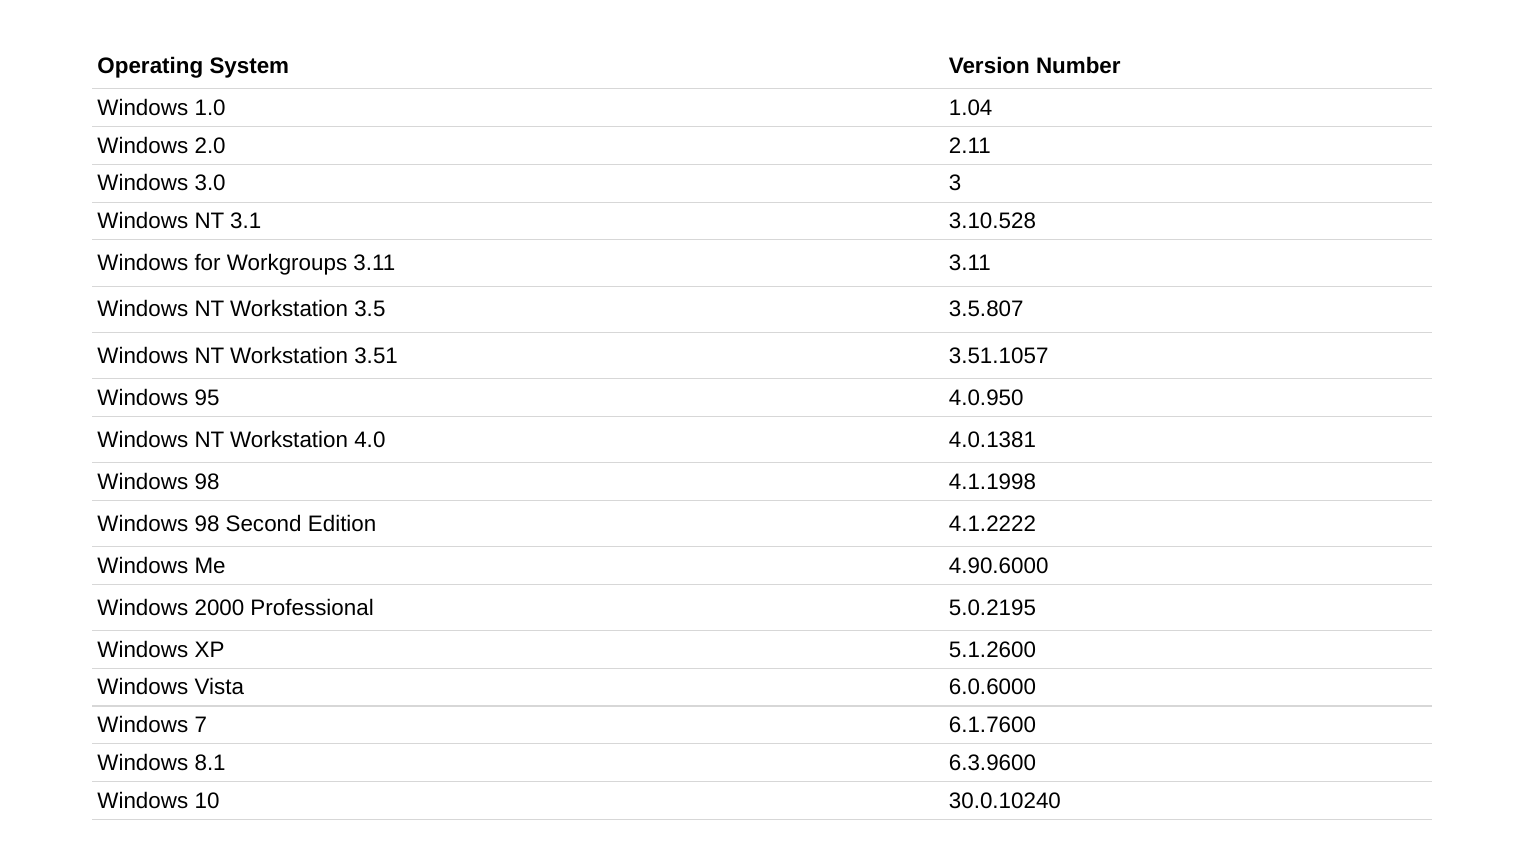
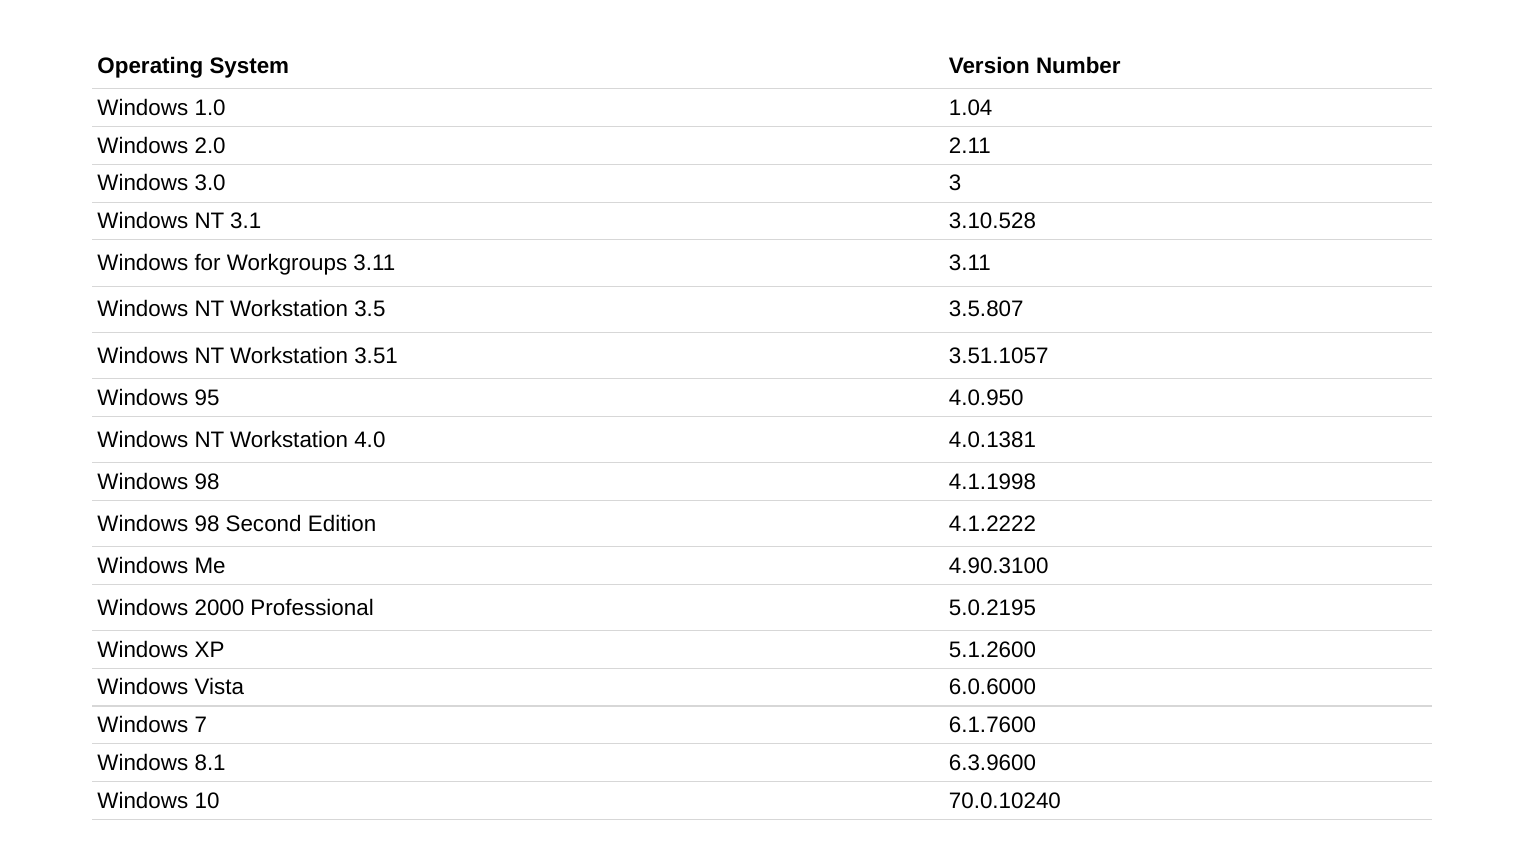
4.90.6000: 4.90.6000 -> 4.90.3100
30.0.10240: 30.0.10240 -> 70.0.10240
